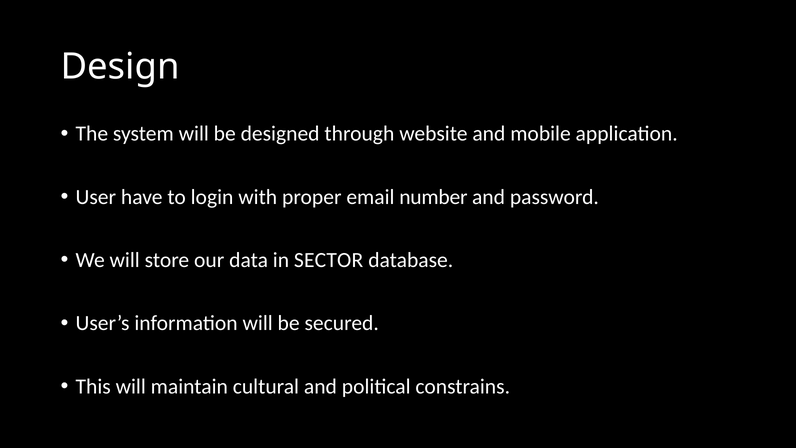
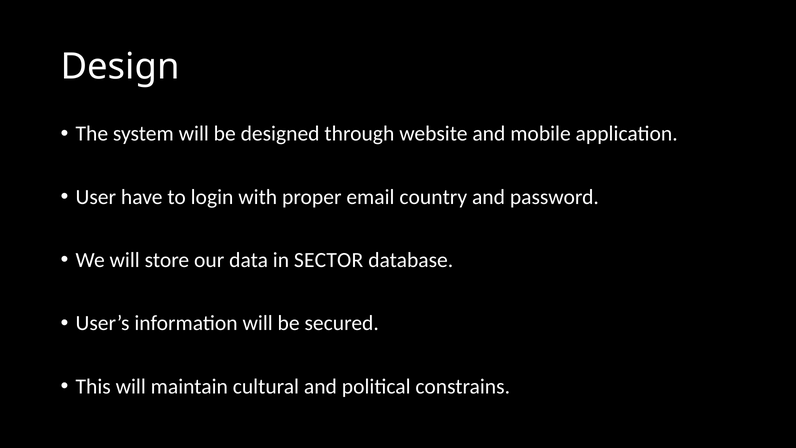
number: number -> country
